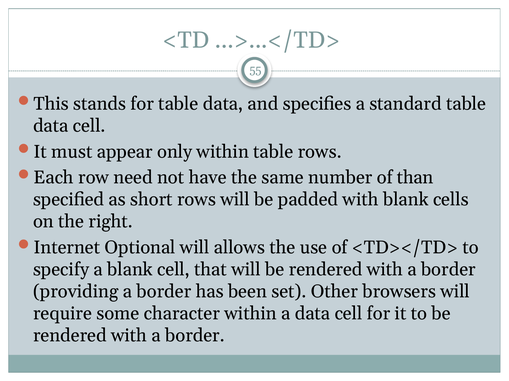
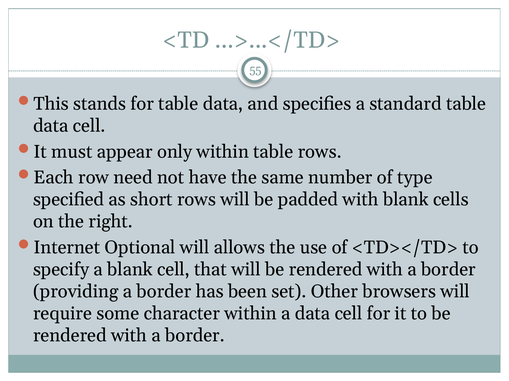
than: than -> type
